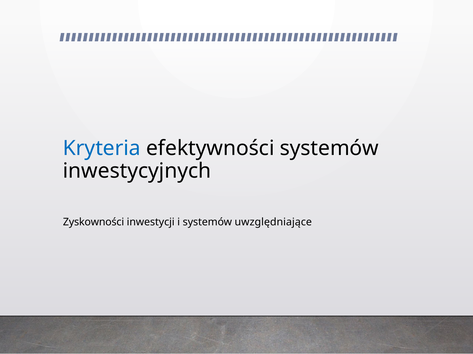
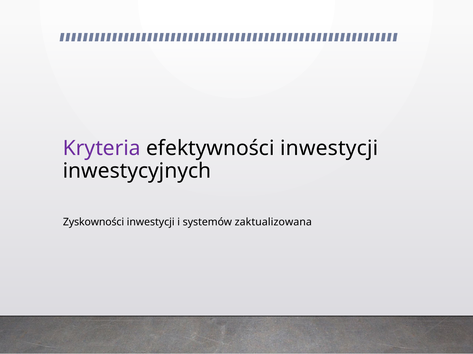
Kryteria colour: blue -> purple
efektywności systemów: systemów -> inwestycji
uwzględniające: uwzględniające -> zaktualizowana
